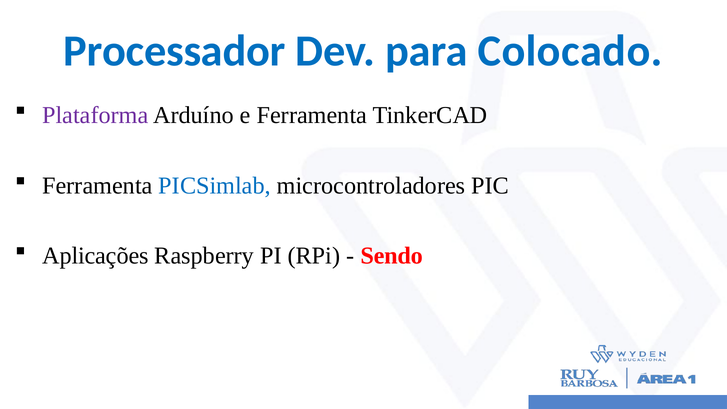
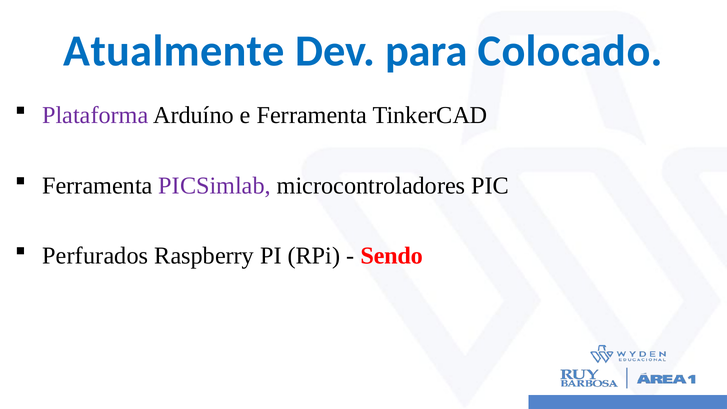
Processador: Processador -> Atualmente
PICSimlab colour: blue -> purple
Aplicações: Aplicações -> Perfurados
